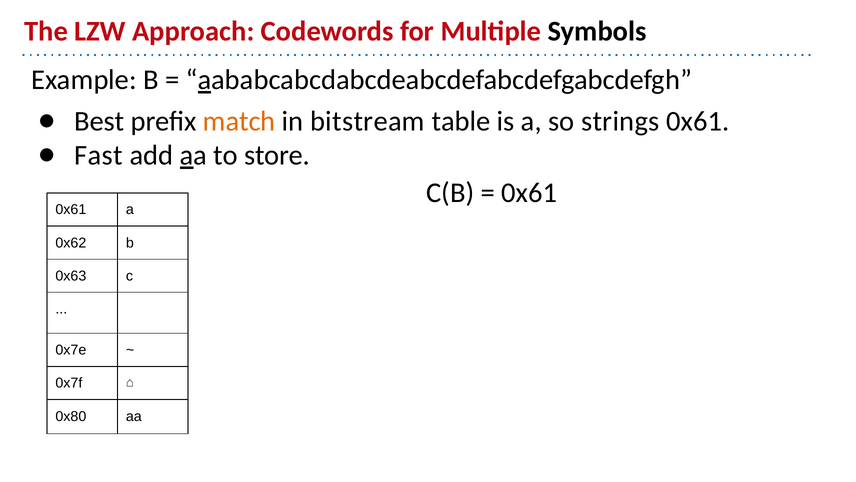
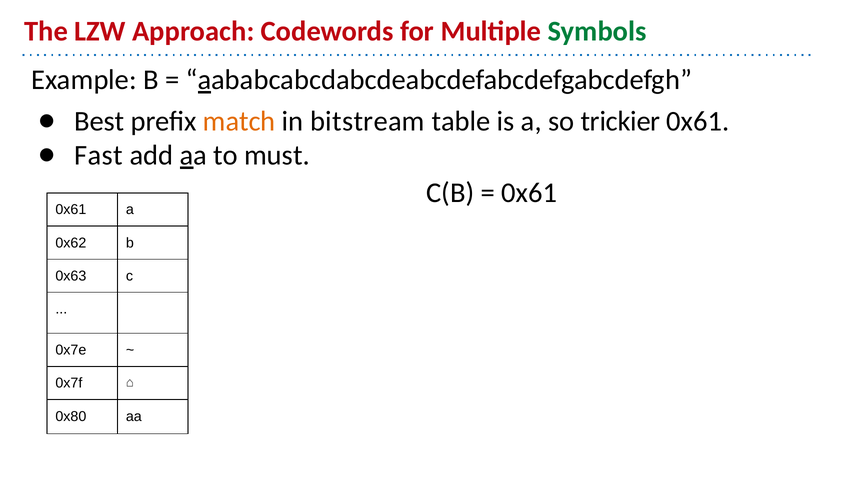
Symbols colour: black -> green
strings: strings -> trickier
store: store -> must
